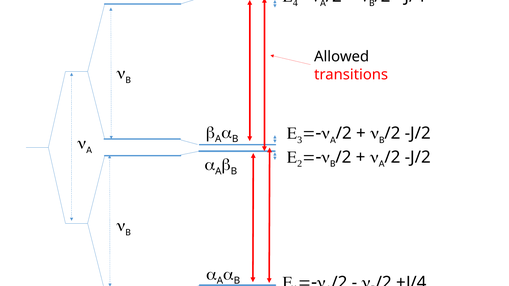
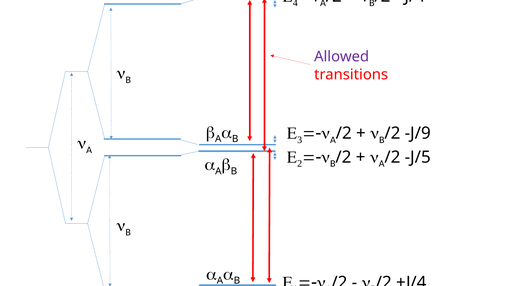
Allowed colour: black -> purple
J/2 at (418, 133): J/2 -> J/9
J/2 at (418, 157): J/2 -> J/5
